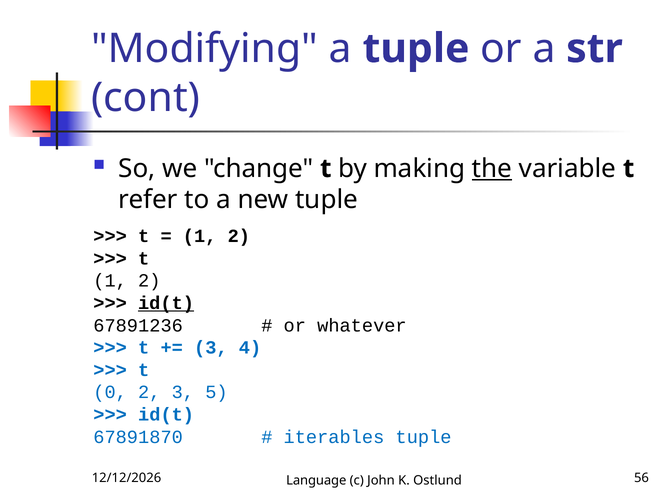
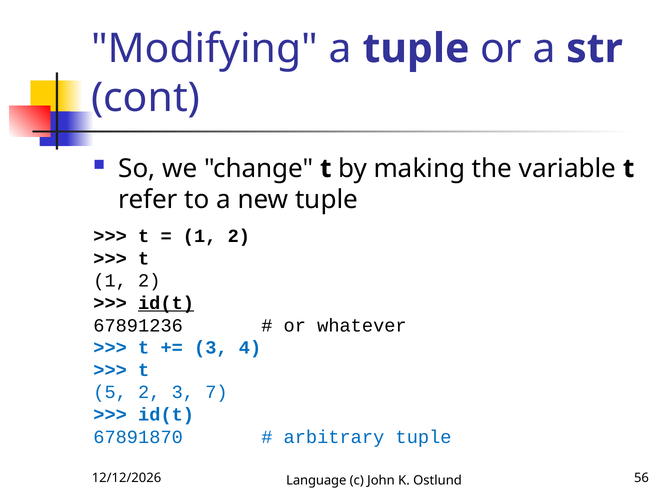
the underline: present -> none
0: 0 -> 5
5: 5 -> 7
iterables: iterables -> arbitrary
